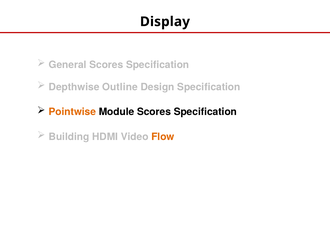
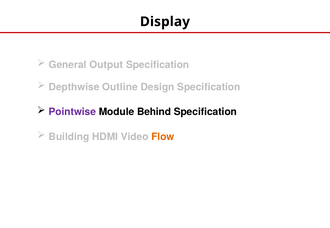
General Scores: Scores -> Output
Pointwise colour: orange -> purple
Module Scores: Scores -> Behind
